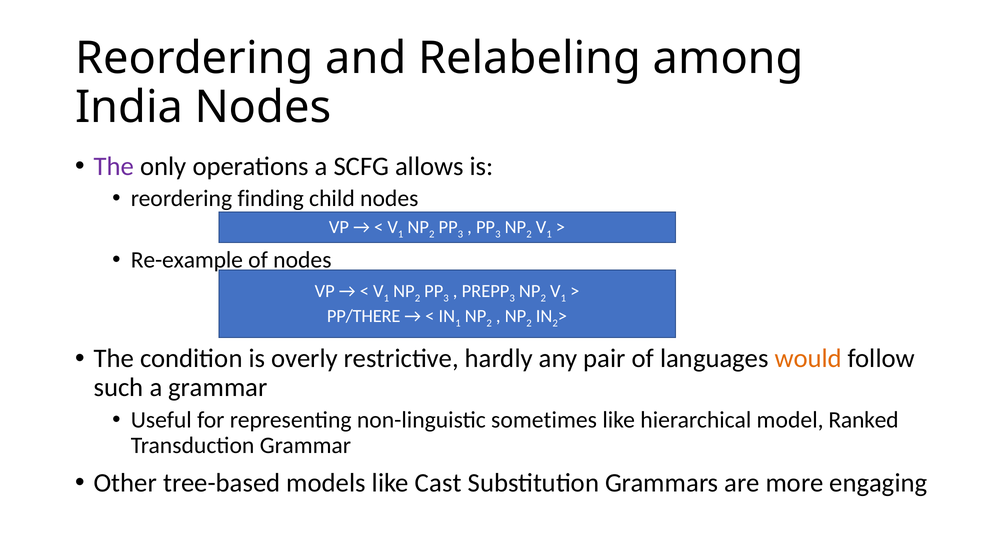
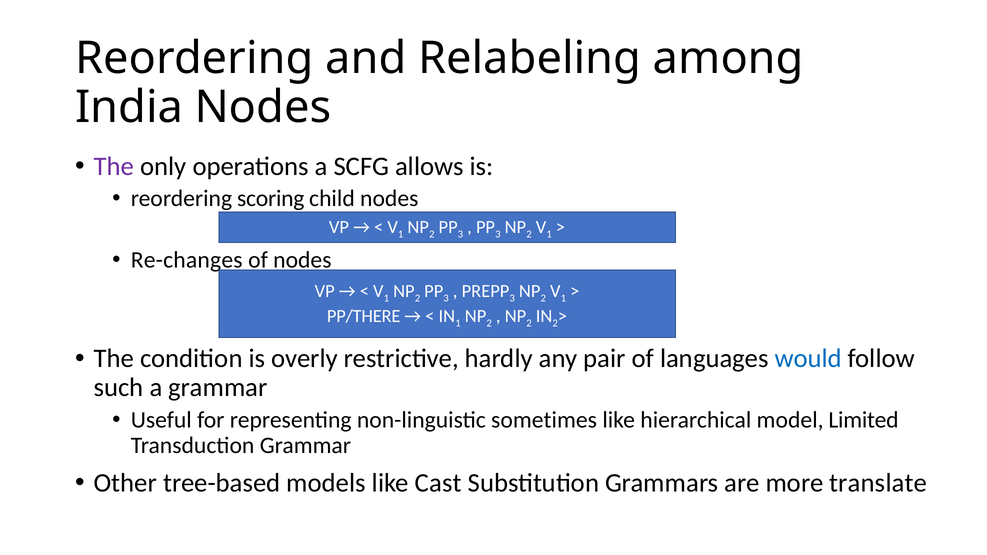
finding: finding -> scoring
Re-example: Re-example -> Re-changes
would colour: orange -> blue
Ranked: Ranked -> Limited
engaging: engaging -> translate
